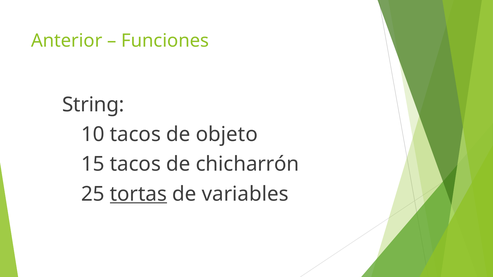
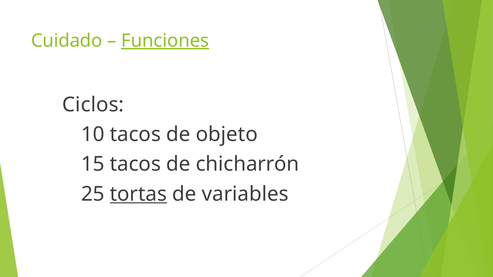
Anterior: Anterior -> Cuidado
Funciones underline: none -> present
String: String -> Ciclos
